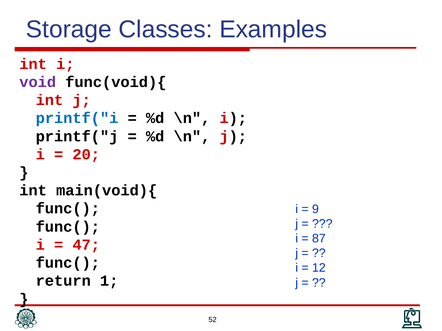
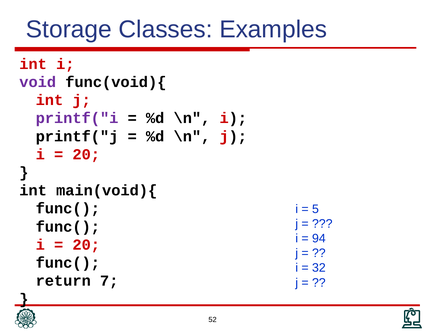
printf("i colour: blue -> purple
9: 9 -> 5
87: 87 -> 94
47 at (86, 245): 47 -> 20
12: 12 -> 32
1: 1 -> 7
